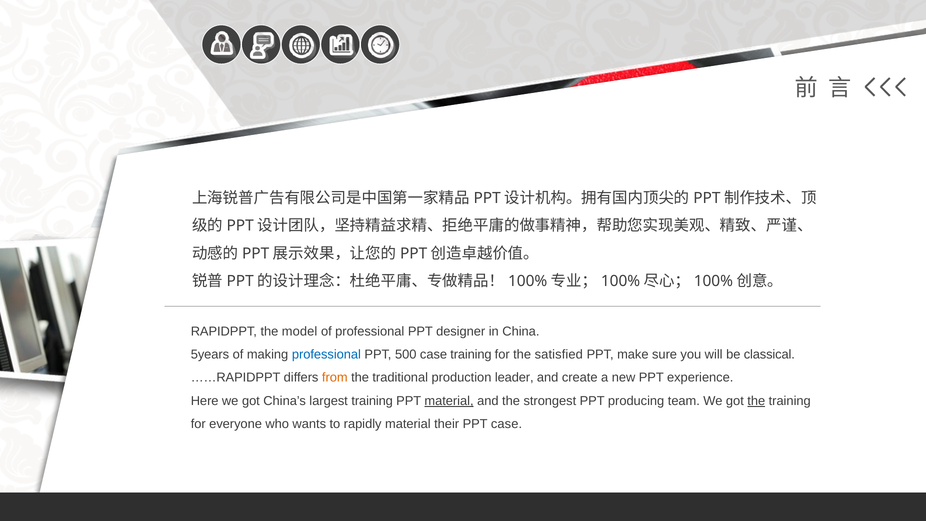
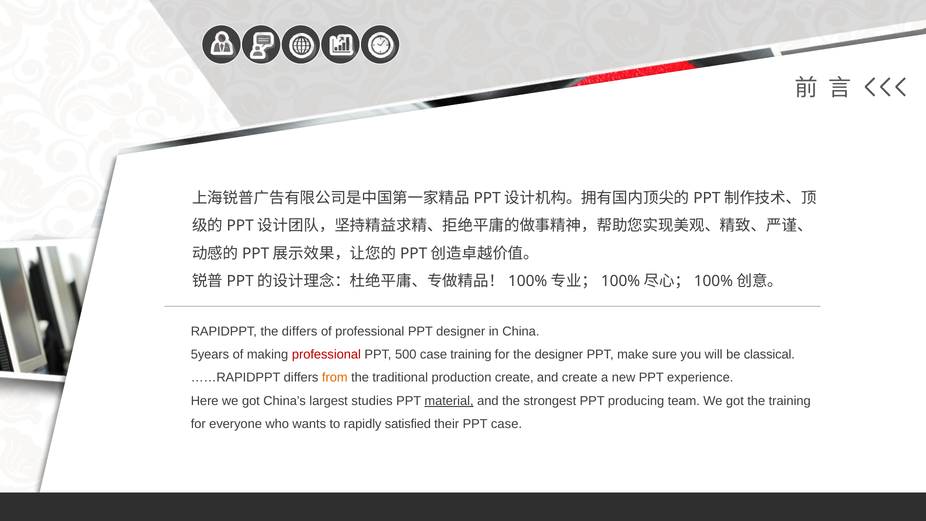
the model: model -> differs
professional at (326, 354) colour: blue -> red
the satisfied: satisfied -> designer
production leader: leader -> create
largest training: training -> studies
the at (756, 401) underline: present -> none
rapidly material: material -> satisfied
